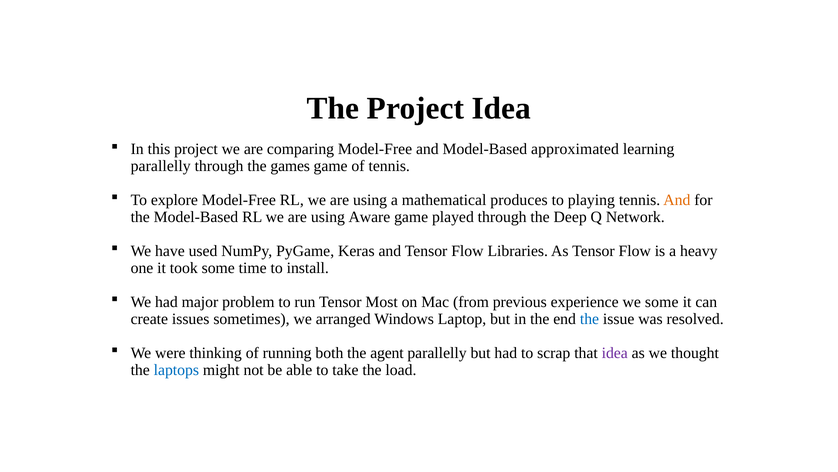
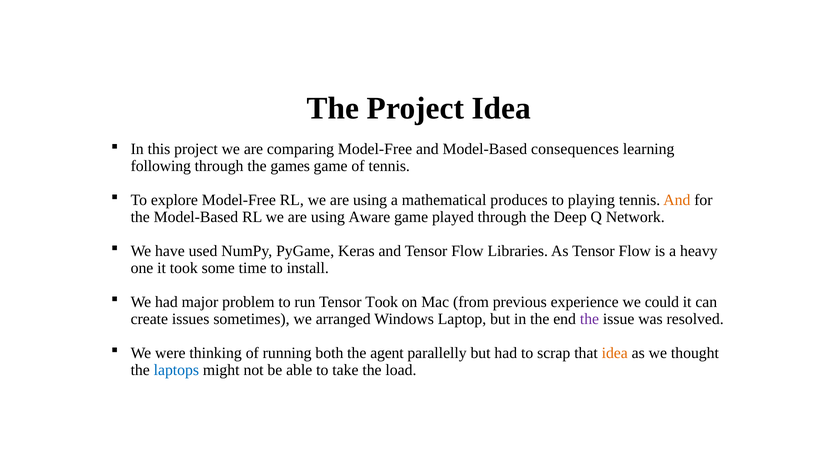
approximated: approximated -> consequences
parallelly at (161, 166): parallelly -> following
Tensor Most: Most -> Took
we some: some -> could
the at (589, 319) colour: blue -> purple
idea at (615, 353) colour: purple -> orange
